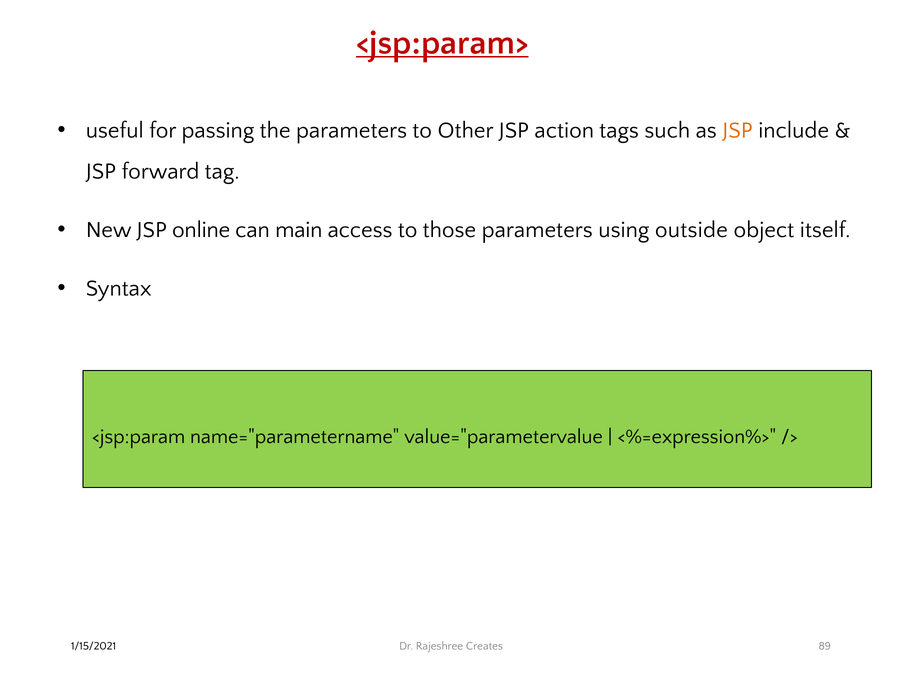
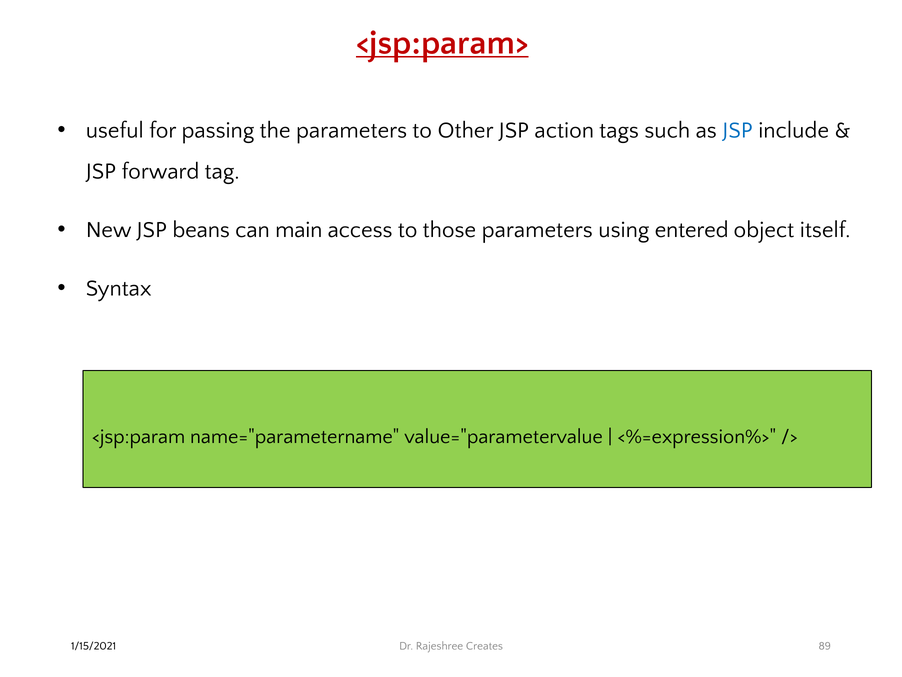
JSP at (738, 130) colour: orange -> blue
online: online -> beans
outside: outside -> entered
